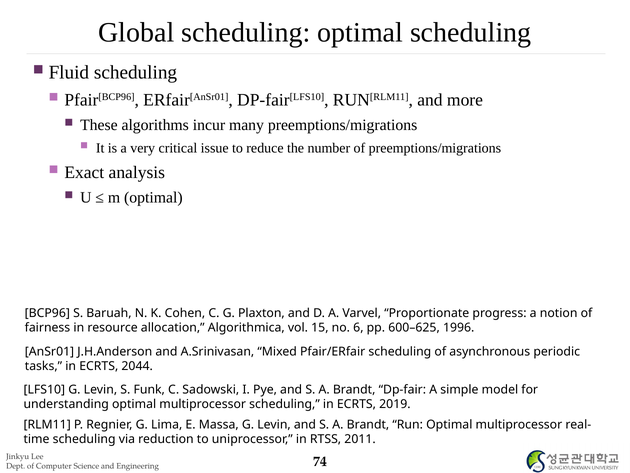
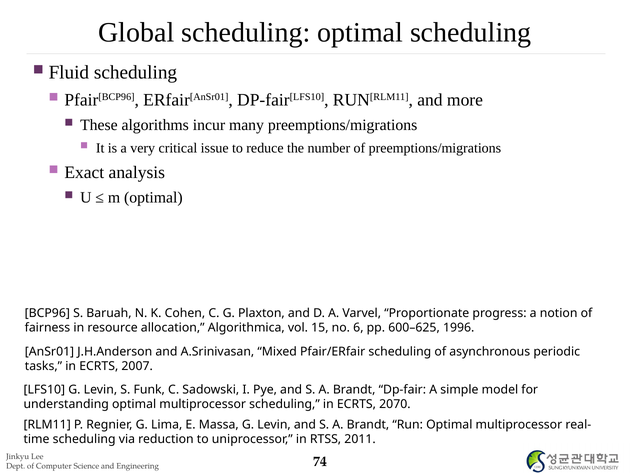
2044: 2044 -> 2007
2019: 2019 -> 2070
